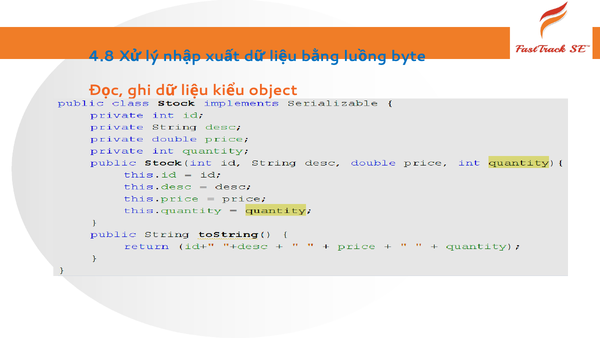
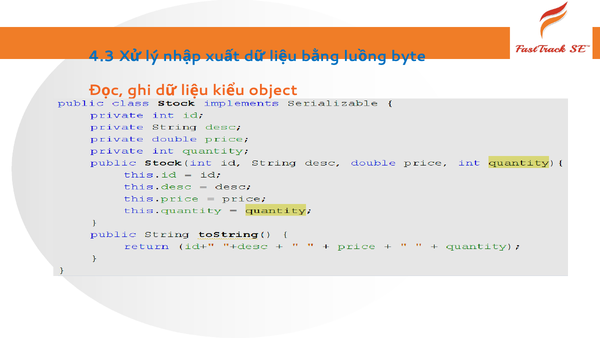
4.8: 4.8 -> 4.3
